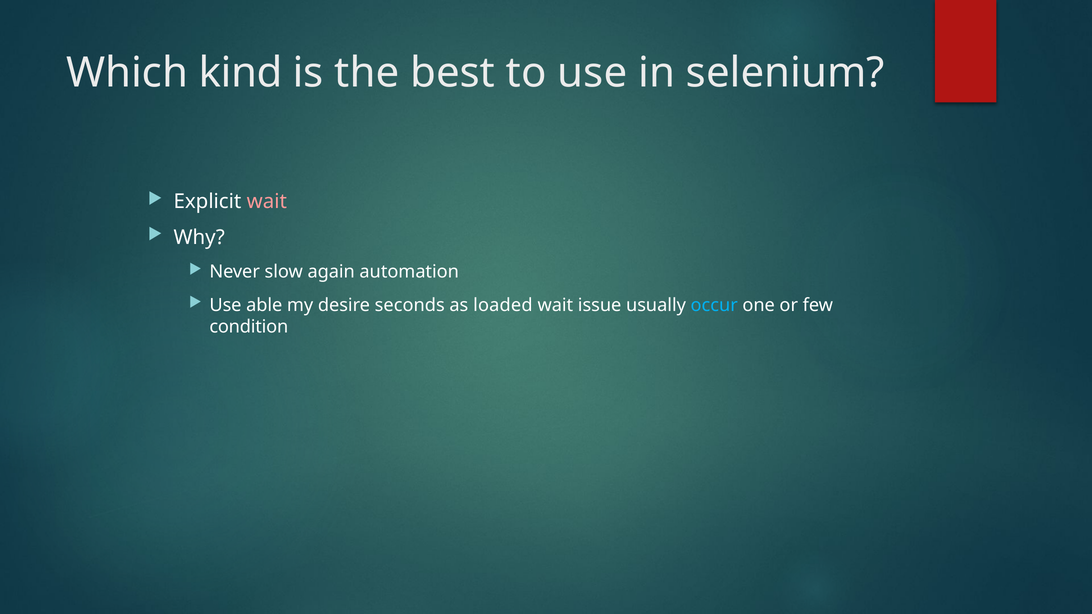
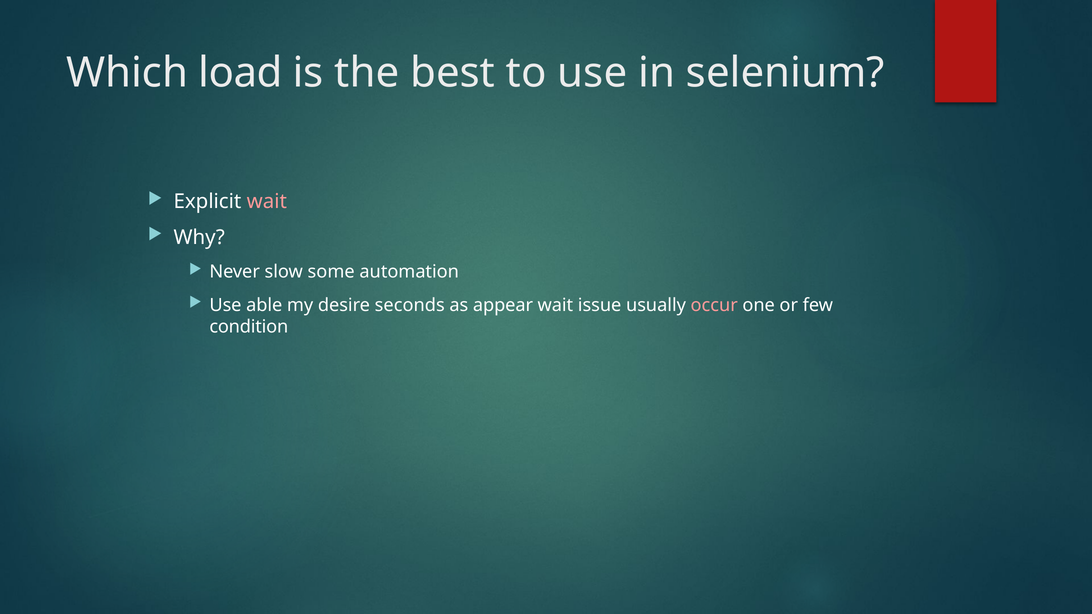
kind: kind -> load
again: again -> some
loaded: loaded -> appear
occur colour: light blue -> pink
